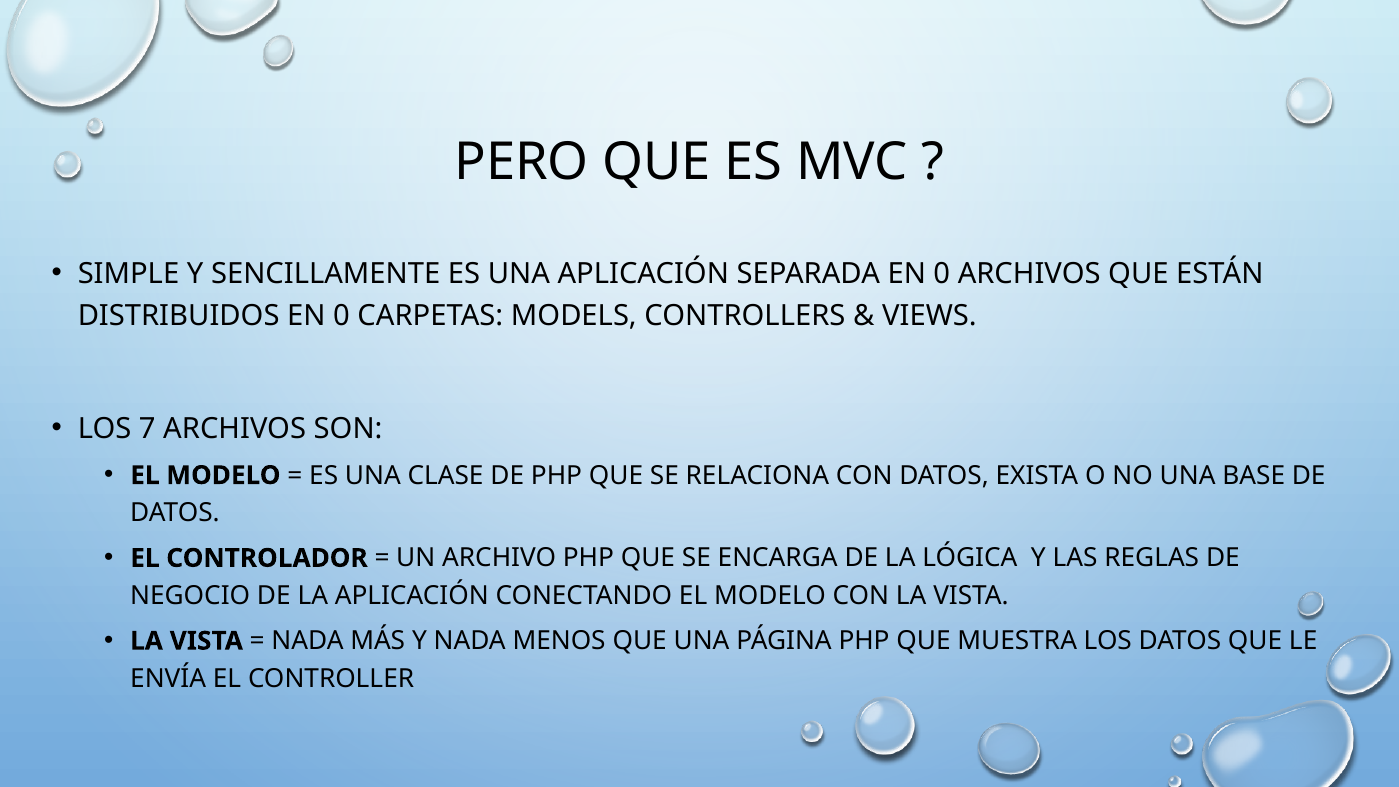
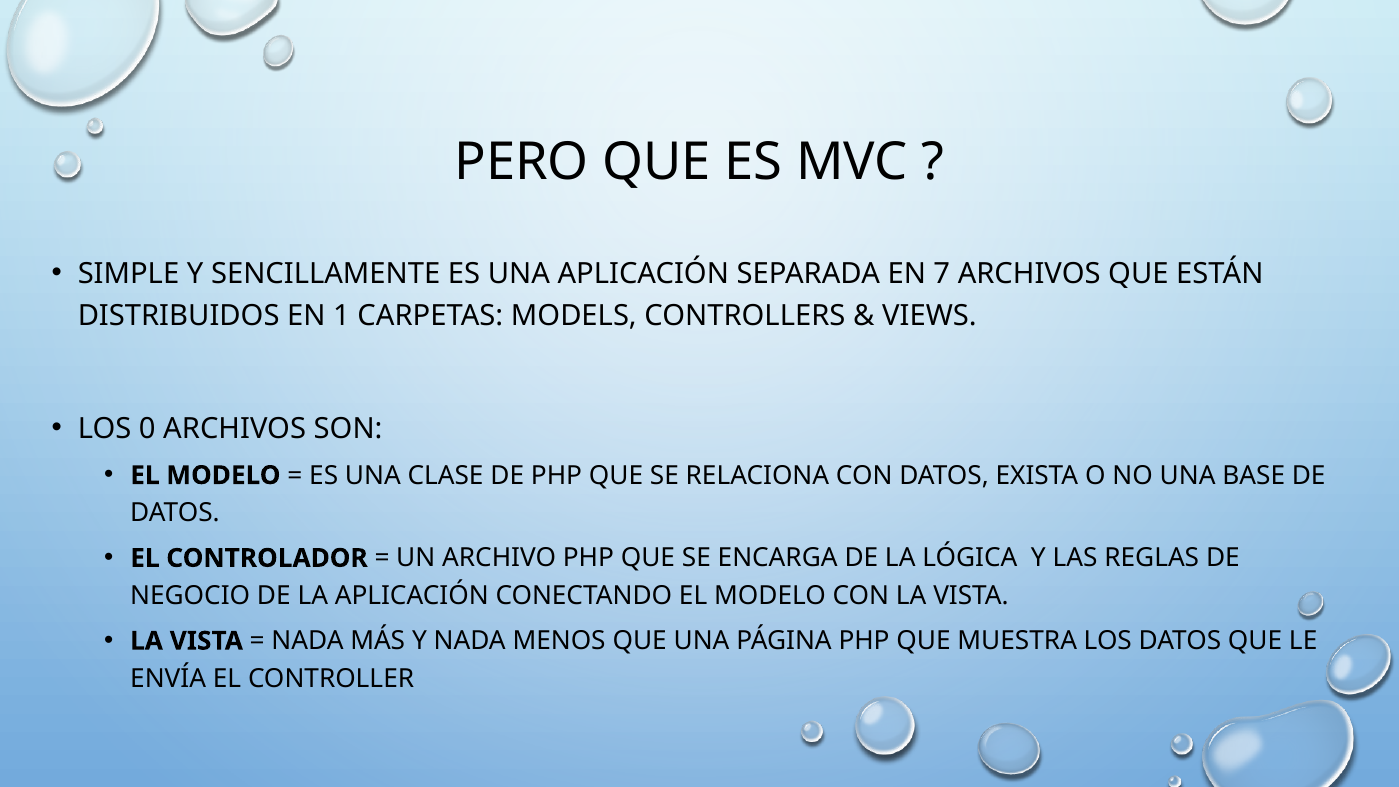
SEPARADA EN 0: 0 -> 7
DISTRIBUIDOS EN 0: 0 -> 1
7: 7 -> 0
